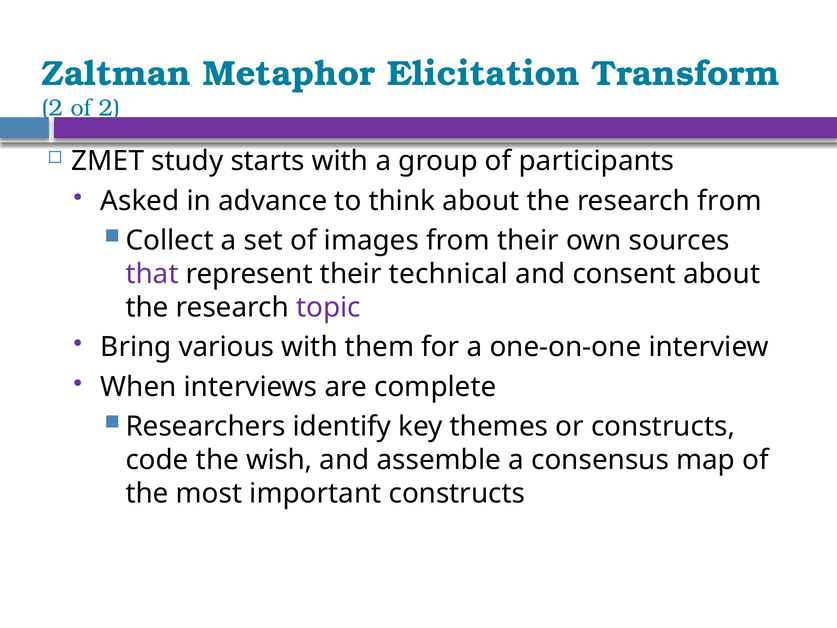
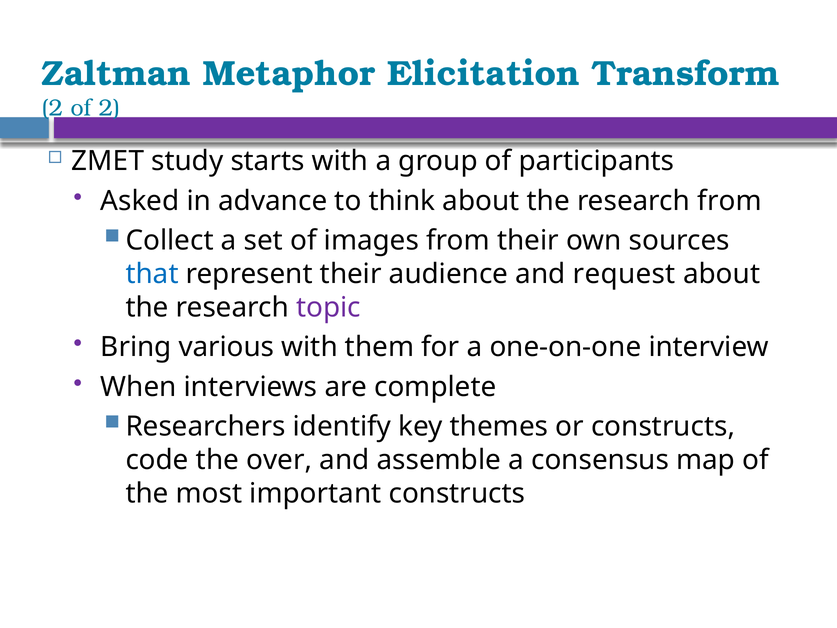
that colour: purple -> blue
technical: technical -> audience
consent: consent -> request
wish: wish -> over
